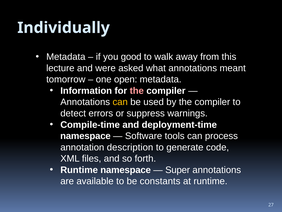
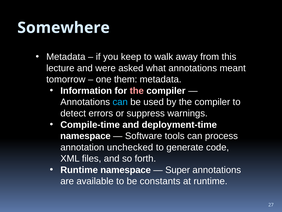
Individually: Individually -> Somewhere
good: good -> keep
open: open -> them
can at (120, 102) colour: yellow -> light blue
description: description -> unchecked
